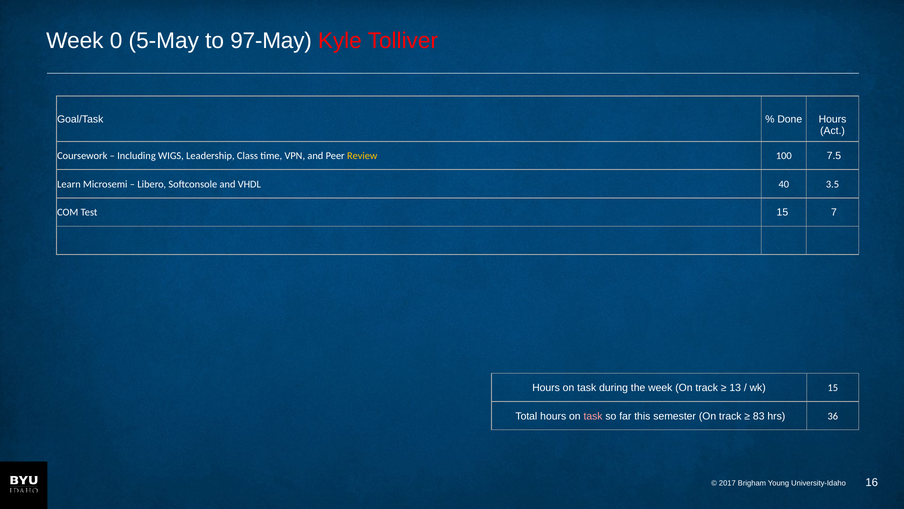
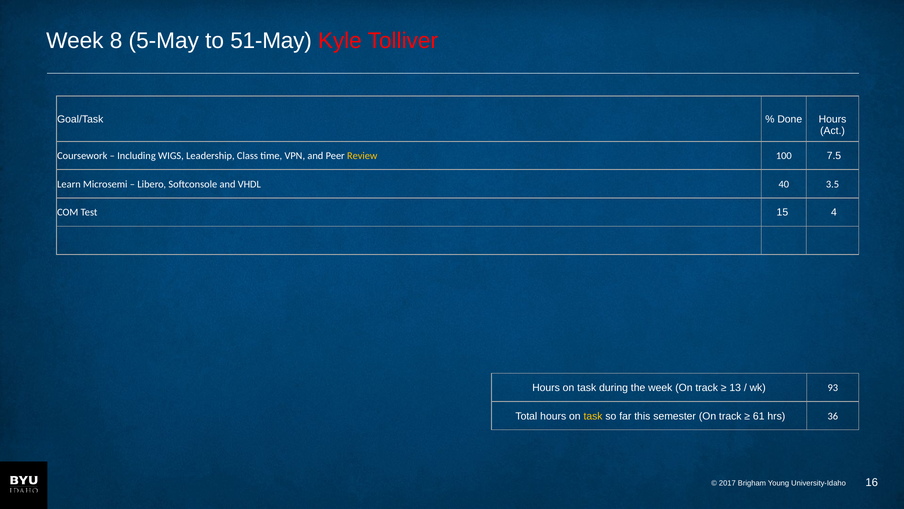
0: 0 -> 8
97-May: 97-May -> 51-May
7: 7 -> 4
wk 15: 15 -> 93
task at (593, 416) colour: pink -> yellow
83: 83 -> 61
